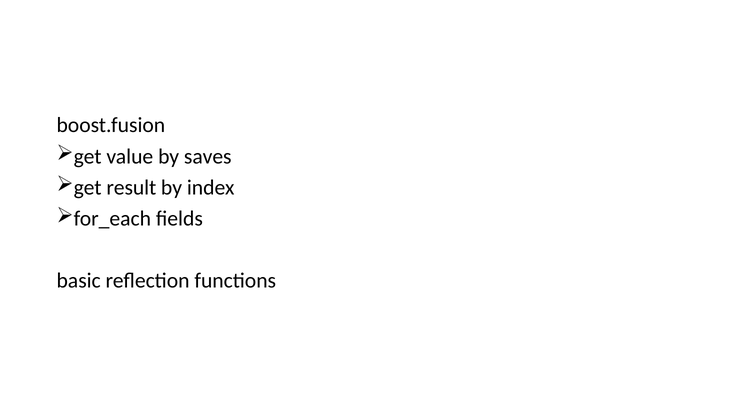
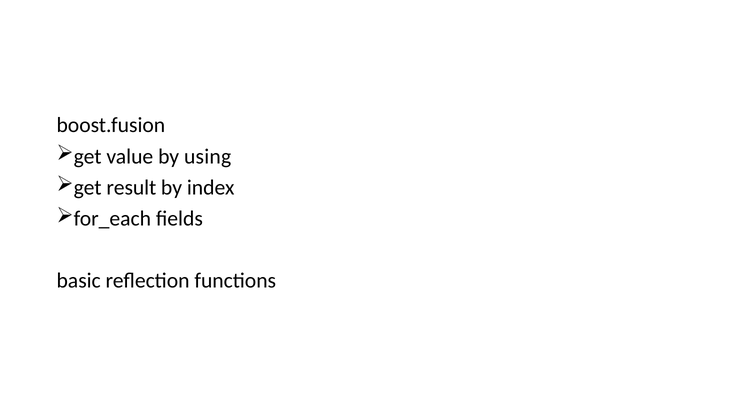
saves: saves -> using
